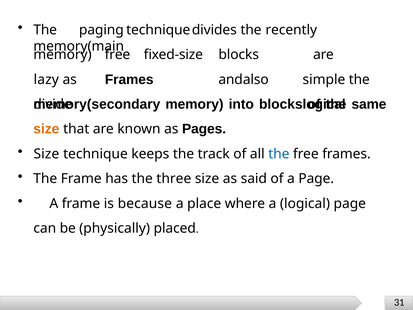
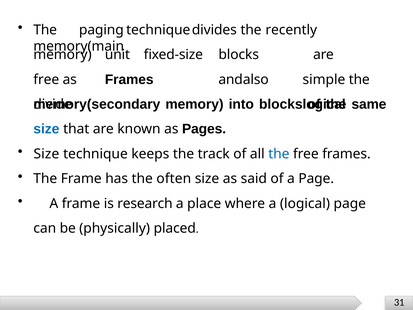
free at (117, 55): free -> unit
lazy at (46, 79): lazy -> free
size at (46, 129) colour: orange -> blue
three: three -> often
because: because -> research
